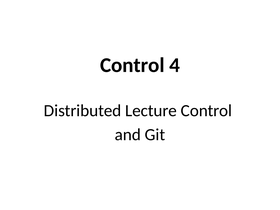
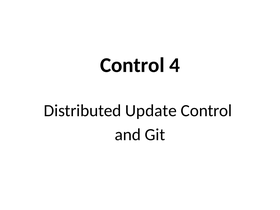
Lecture: Lecture -> Update
